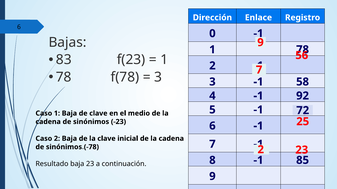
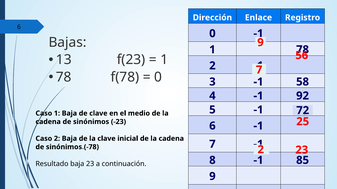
83: 83 -> 13
3 at (158, 77): 3 -> 0
